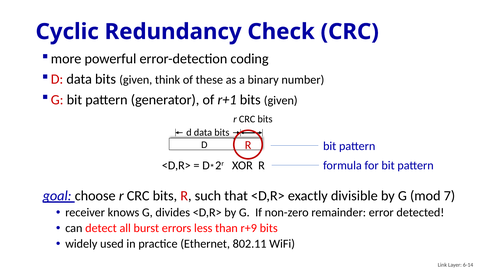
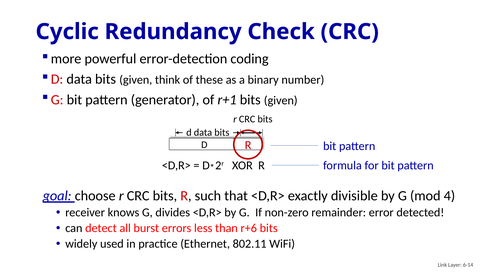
7: 7 -> 4
r+9: r+9 -> r+6
